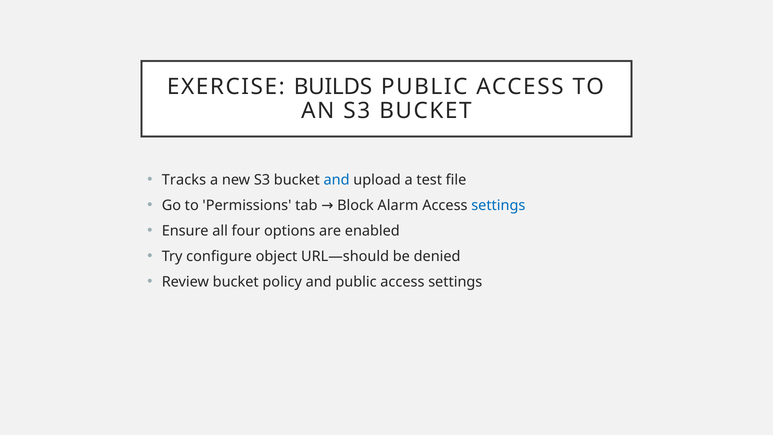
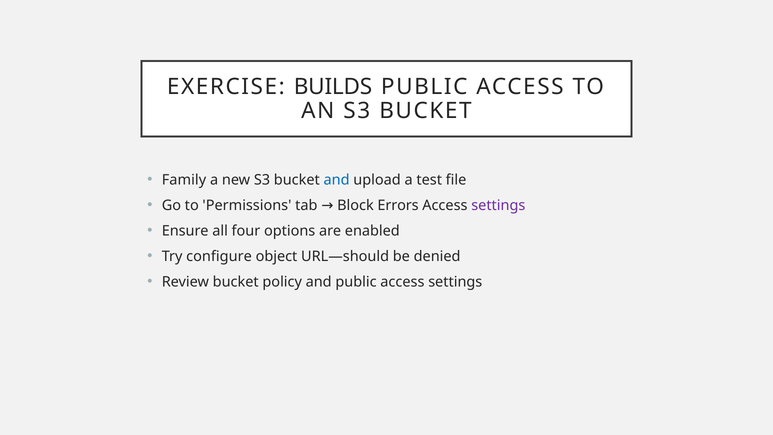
Tracks: Tracks -> Family
Alarm: Alarm -> Errors
settings at (498, 205) colour: blue -> purple
